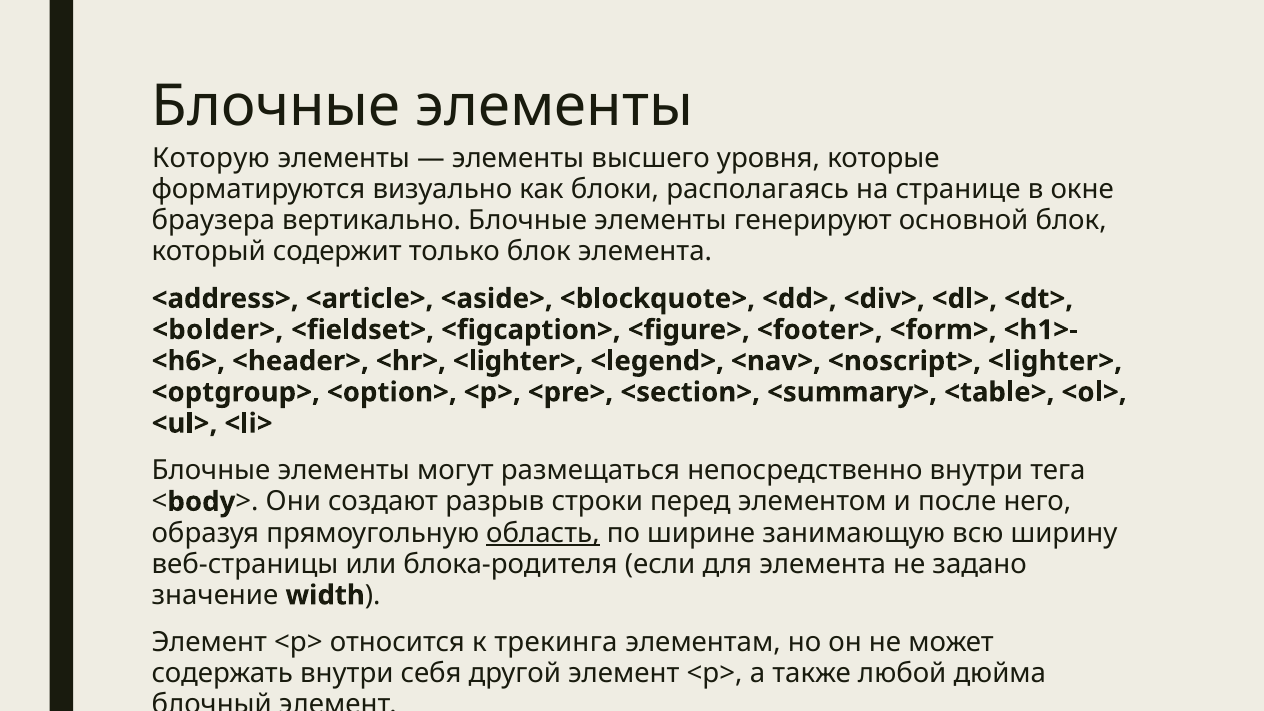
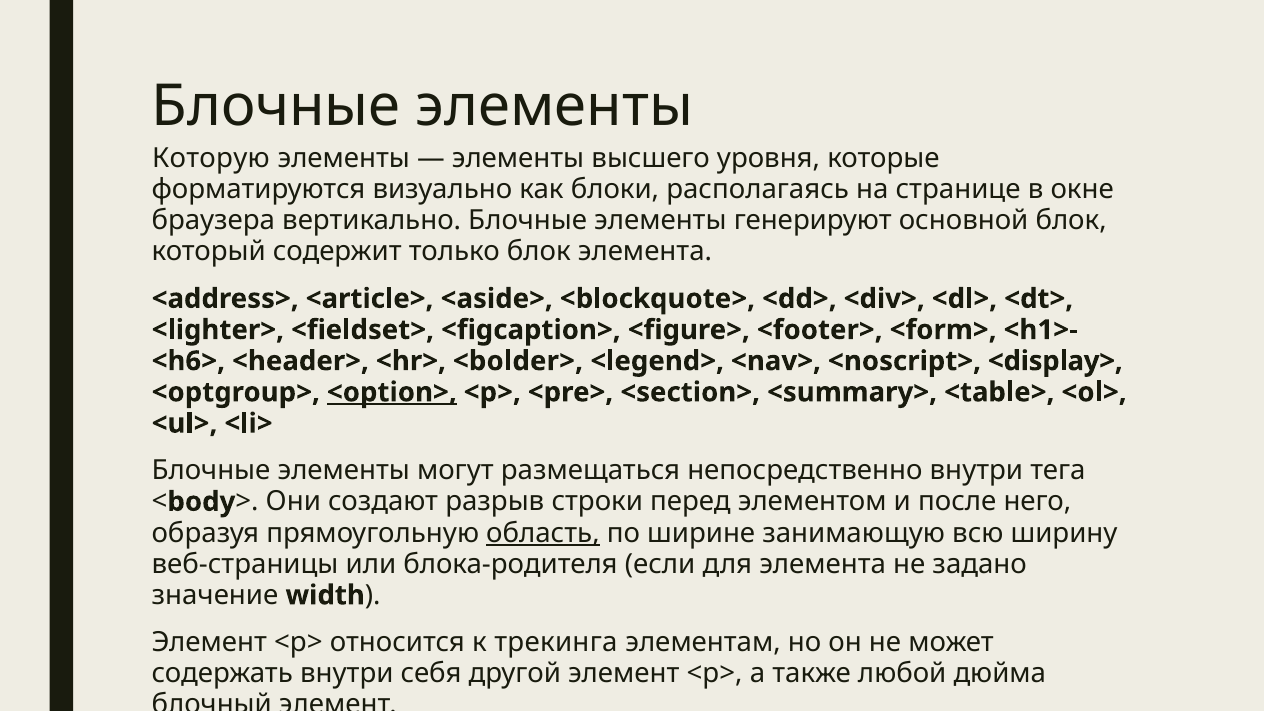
<bolder>: <bolder> -> <lighter>
<hr> <lighter>: <lighter> -> <bolder>
<noscript> <lighter>: <lighter> -> <display>
<option> underline: none -> present
